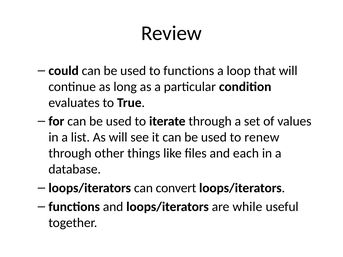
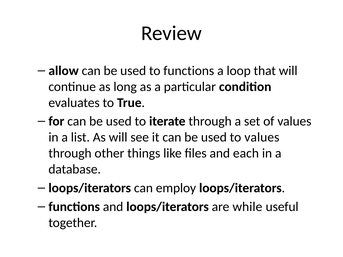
could: could -> allow
to renew: renew -> values
convert: convert -> employ
